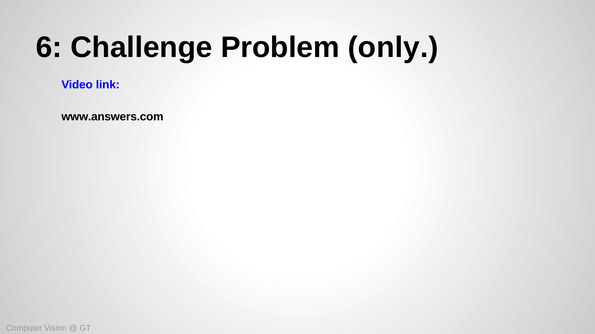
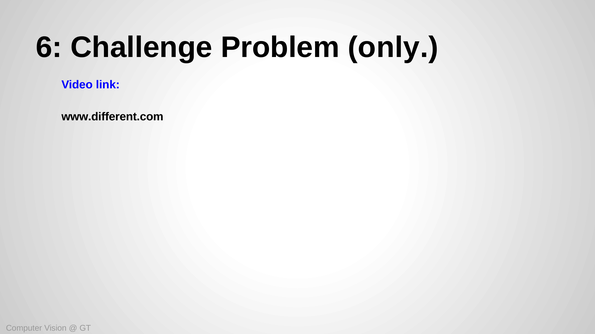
www.answers.com: www.answers.com -> www.different.com
